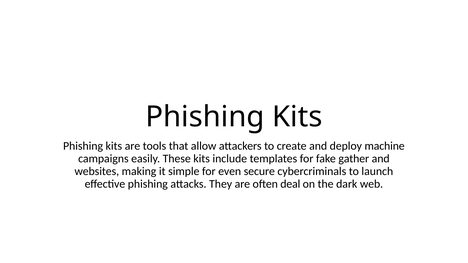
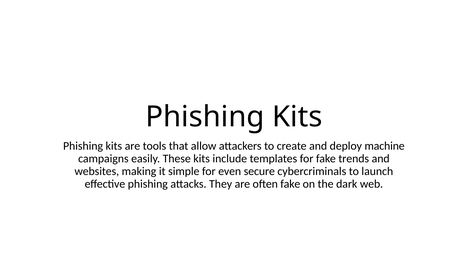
gather: gather -> trends
often deal: deal -> fake
